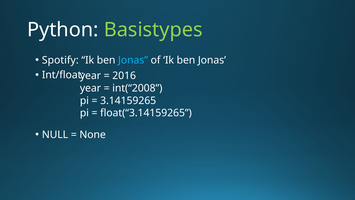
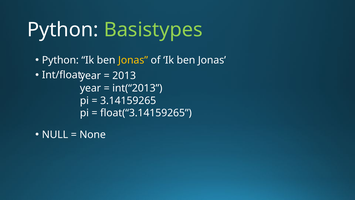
Spotify at (60, 60): Spotify -> Python
Jonas at (133, 60) colour: light blue -> yellow
2016: 2016 -> 2013
int(“2008: int(“2008 -> int(“2013
